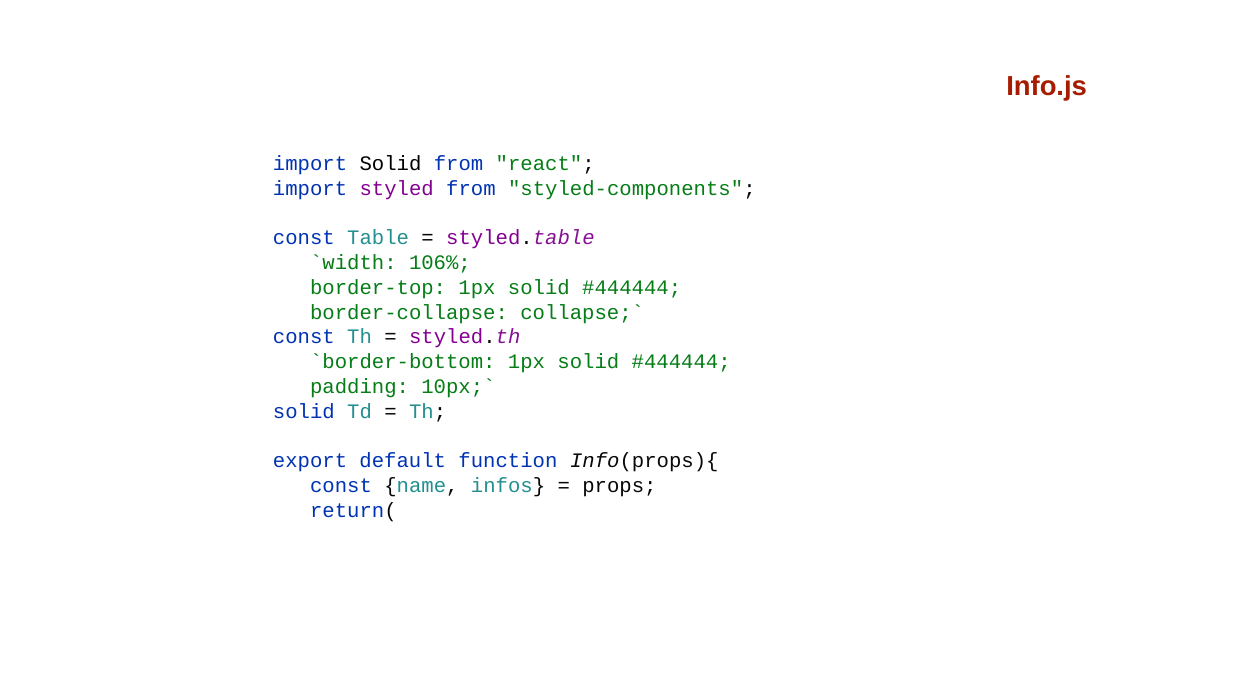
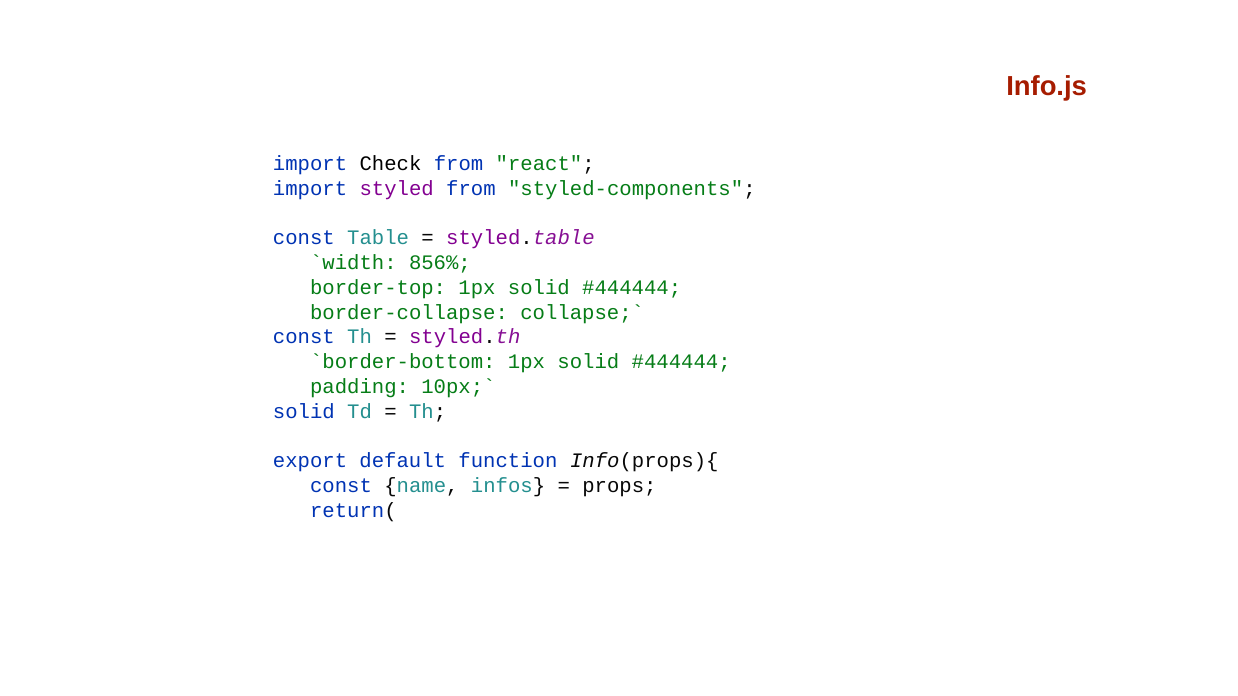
import Solid: Solid -> Check
106%: 106% -> 856%
